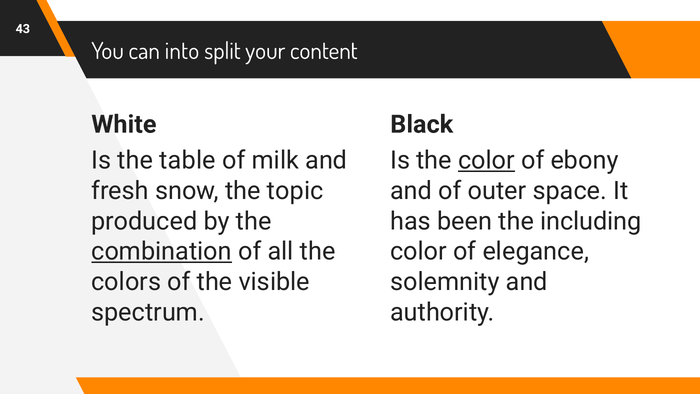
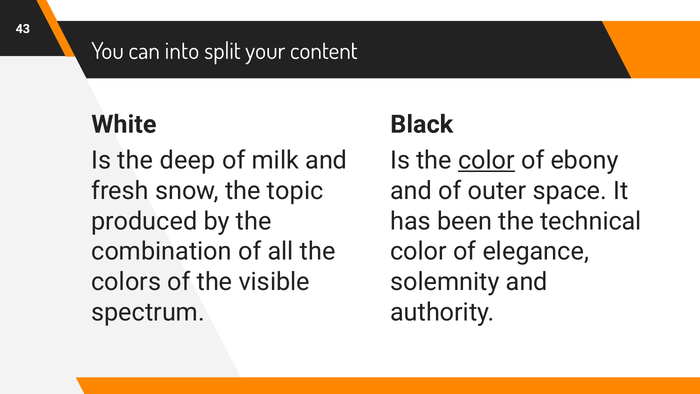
table: table -> deep
including: including -> technical
combination underline: present -> none
